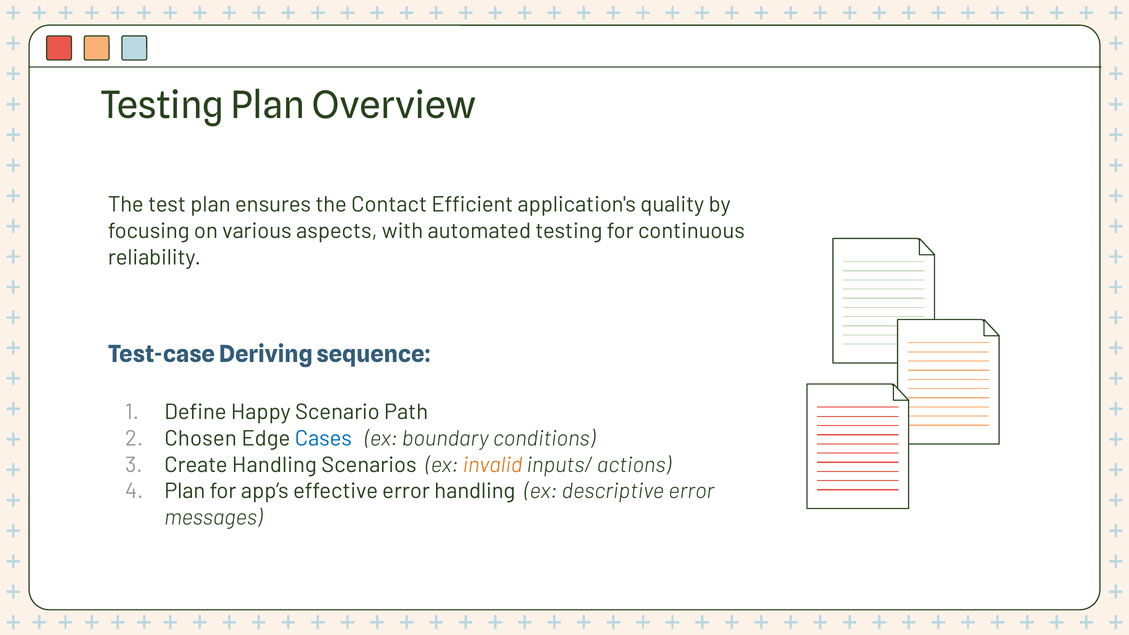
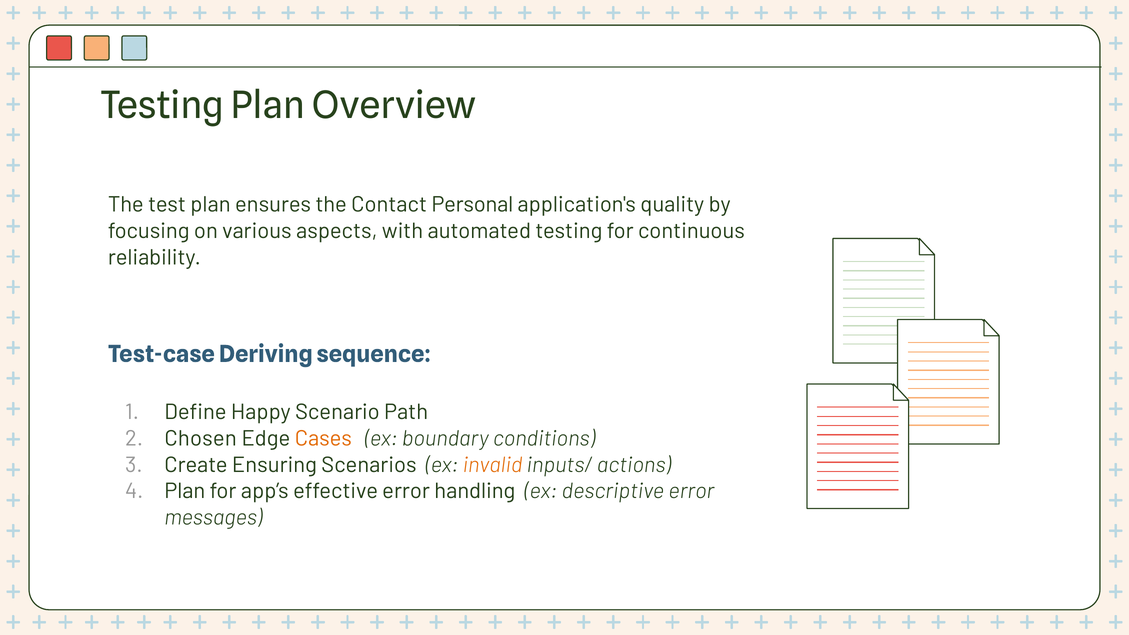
Efficient: Efficient -> Personal
Cases colour: blue -> orange
Create Handling: Handling -> Ensuring
